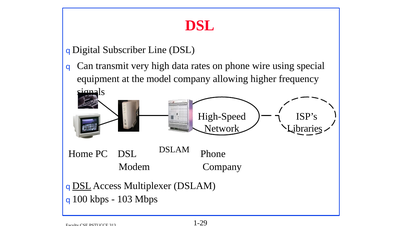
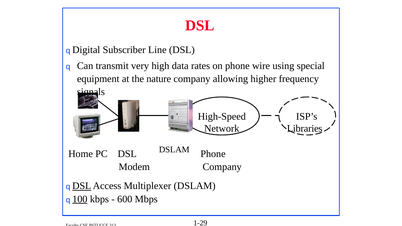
model: model -> nature
100 underline: none -> present
103: 103 -> 600
